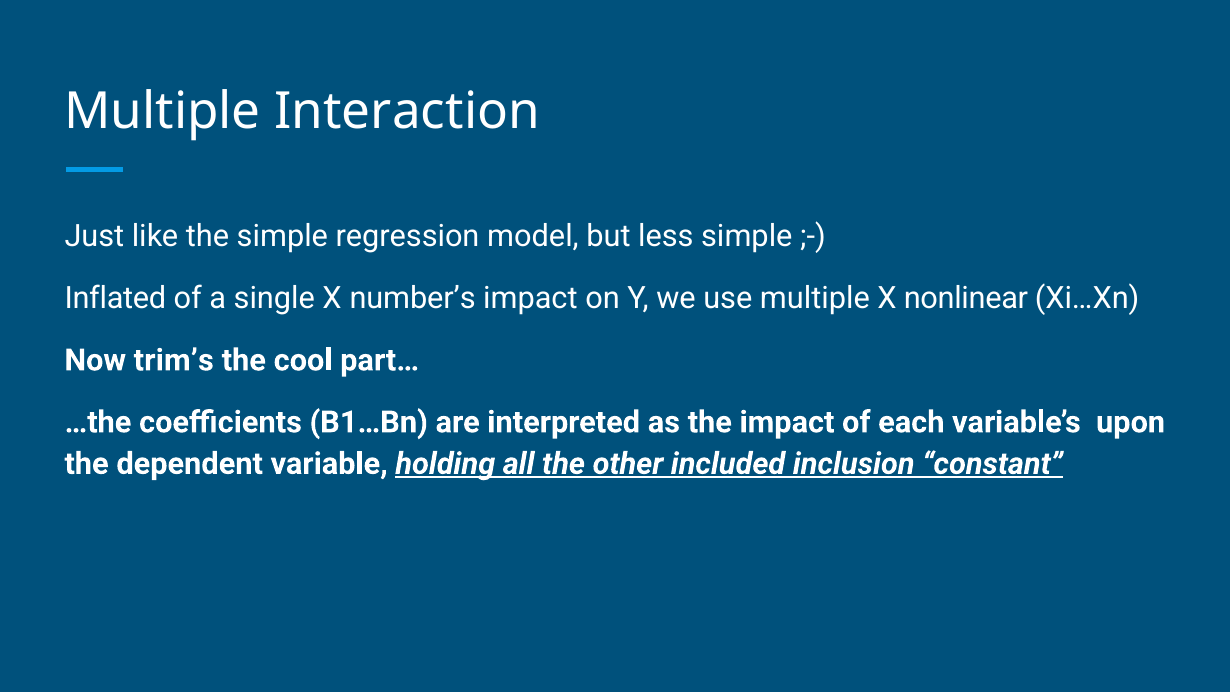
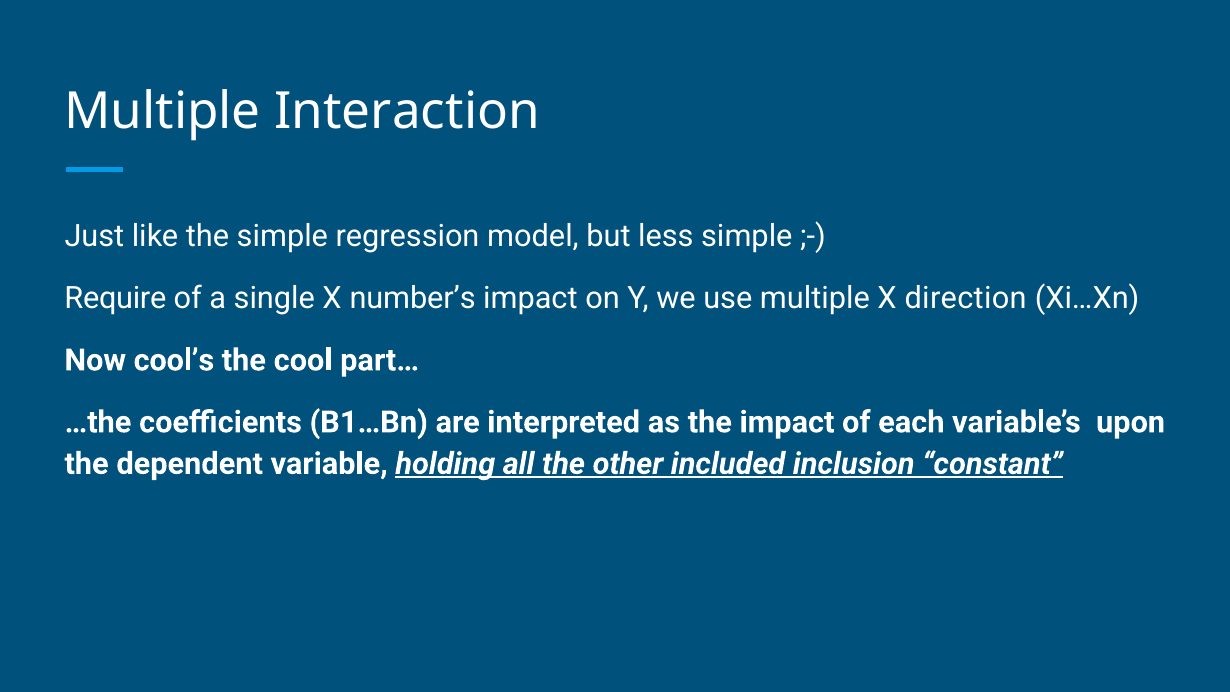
Inflated: Inflated -> Require
nonlinear: nonlinear -> direction
trim’s: trim’s -> cool’s
